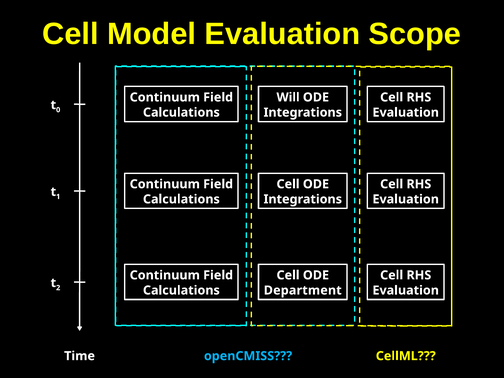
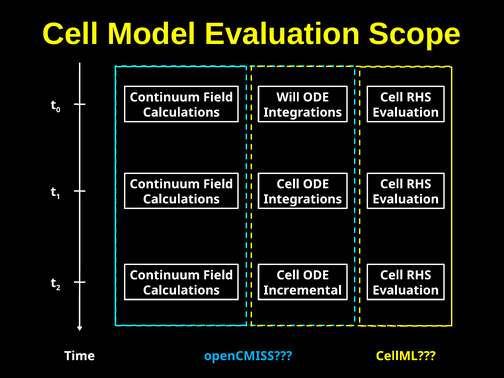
Department: Department -> Incremental
